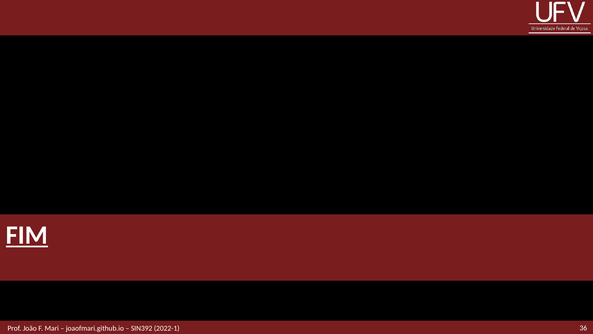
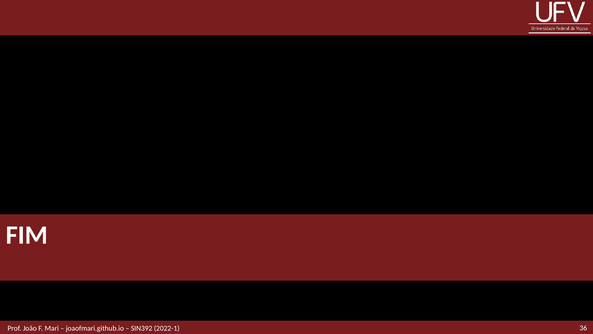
FIM underline: present -> none
